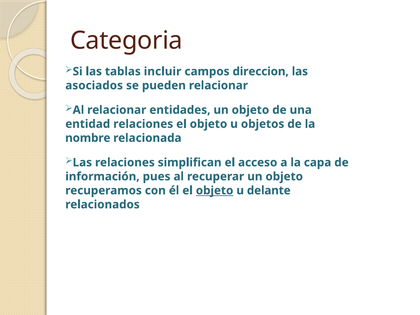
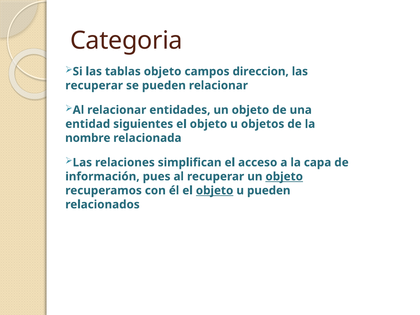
tablas incluir: incluir -> objeto
asociados at (94, 85): asociados -> recuperar
entidad relaciones: relaciones -> siguientes
objeto at (284, 176) underline: none -> present
u delante: delante -> pueden
